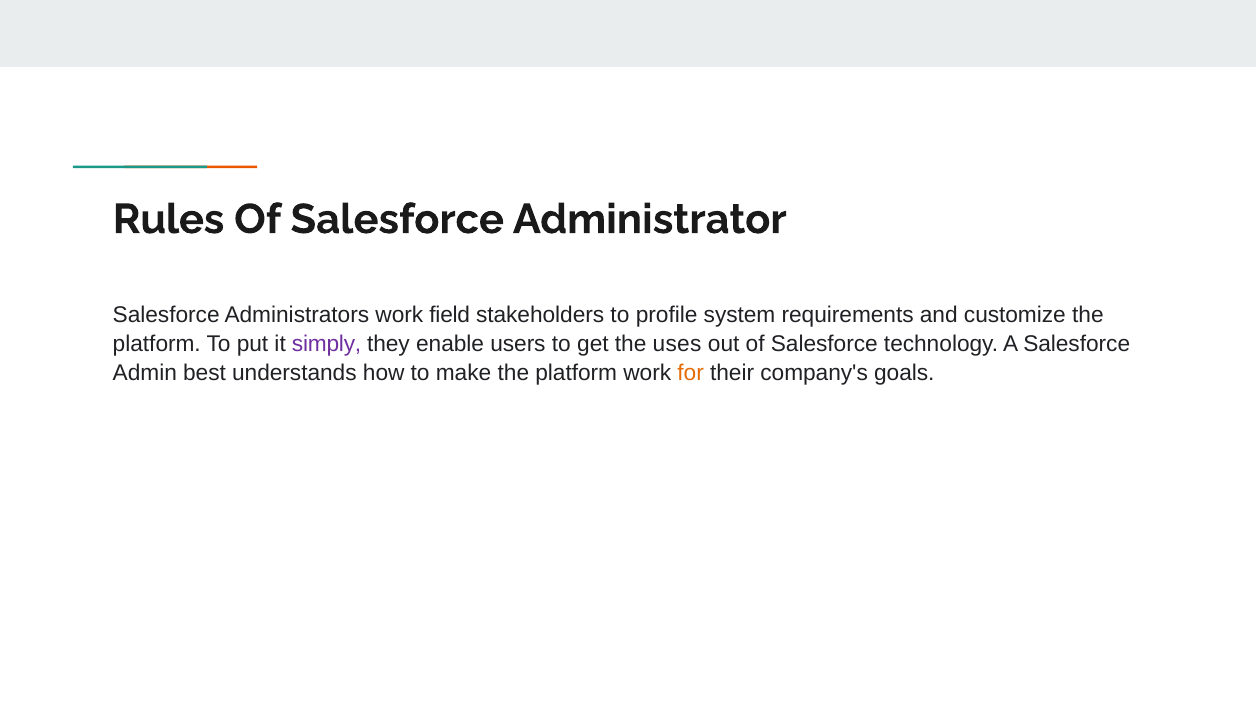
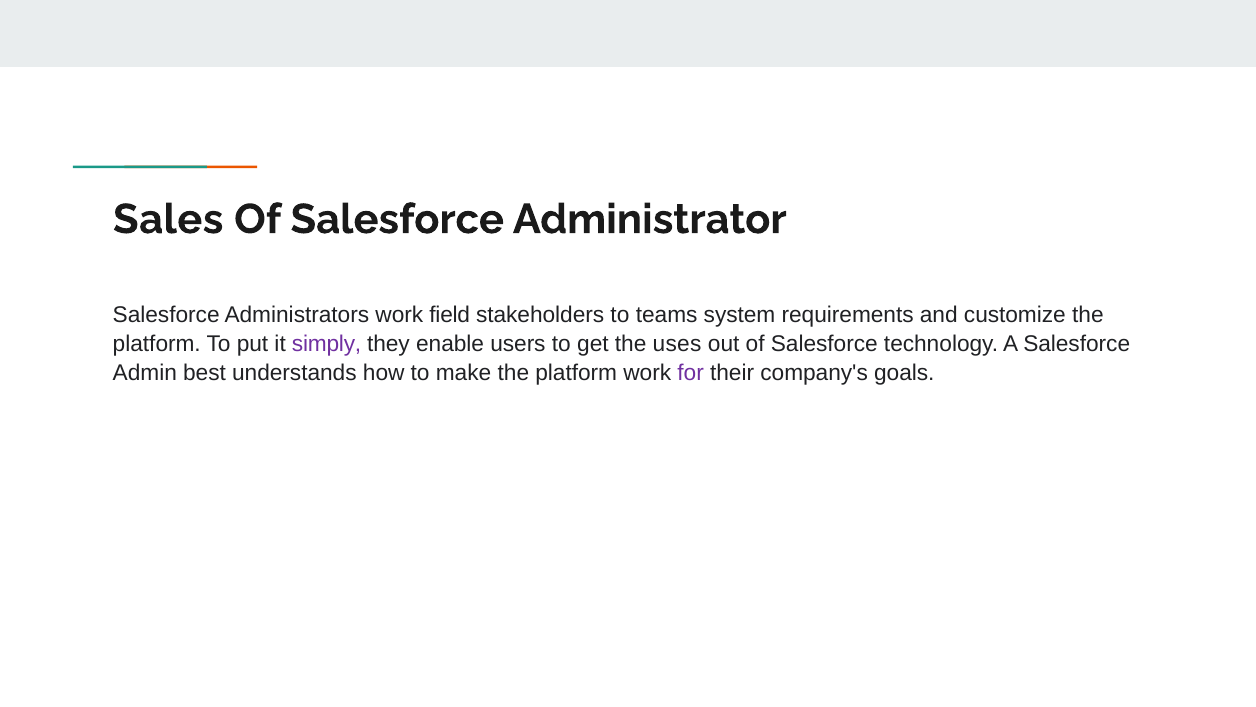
Rules: Rules -> Sales
profile: profile -> teams
for colour: orange -> purple
